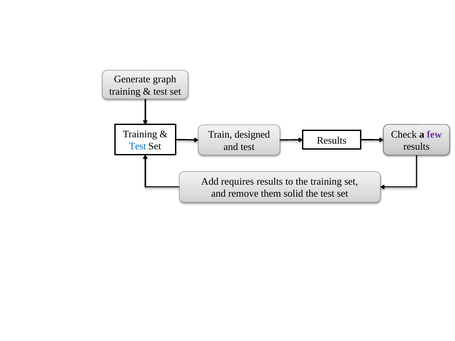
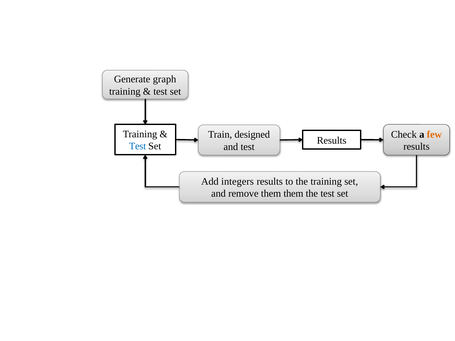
few colour: purple -> orange
requires: requires -> integers
them solid: solid -> them
